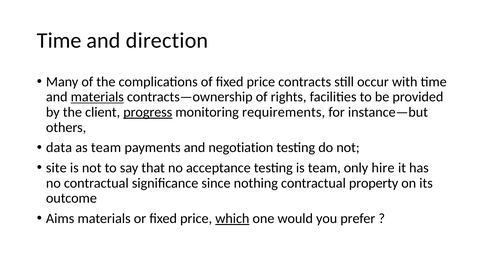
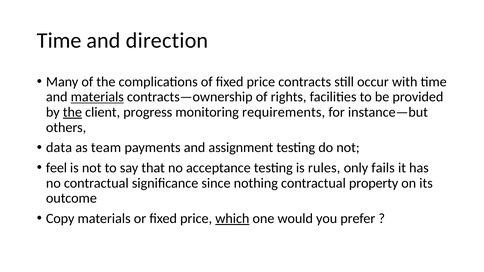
the at (72, 112) underline: none -> present
progress underline: present -> none
negotiation: negotiation -> assignment
site: site -> feel
is team: team -> rules
hire: hire -> fails
Aims: Aims -> Copy
